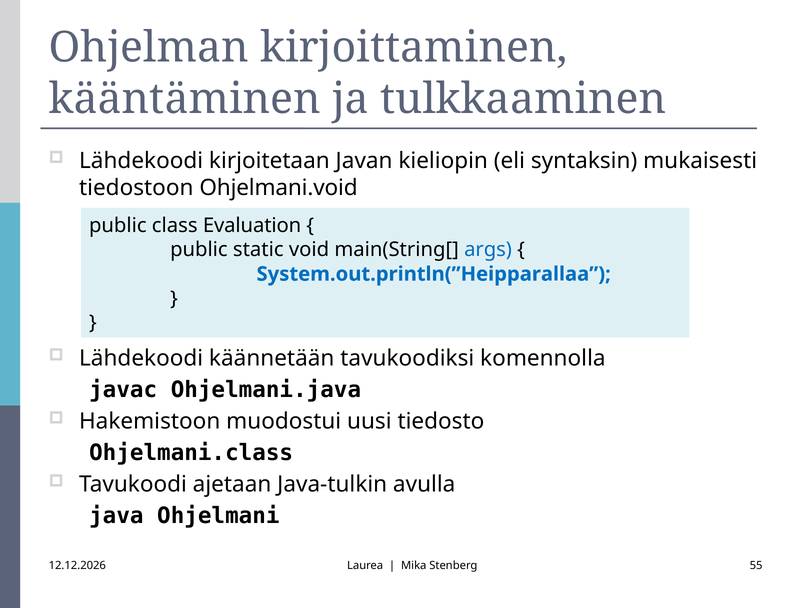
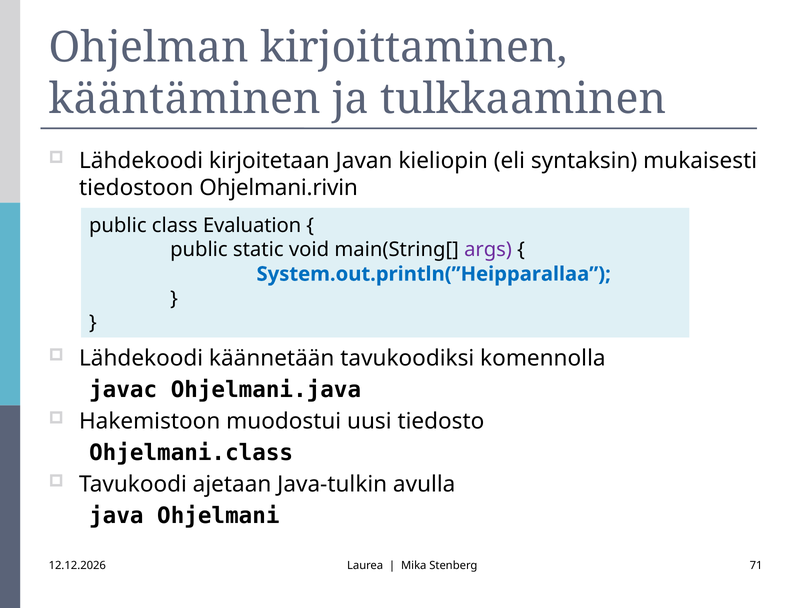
Ohjelmani.void: Ohjelmani.void -> Ohjelmani.rivin
args colour: blue -> purple
55: 55 -> 71
